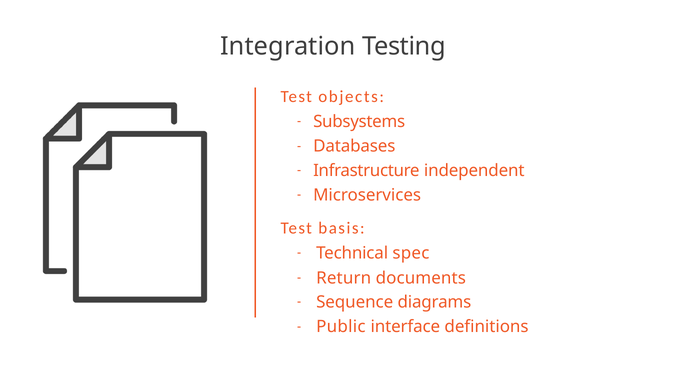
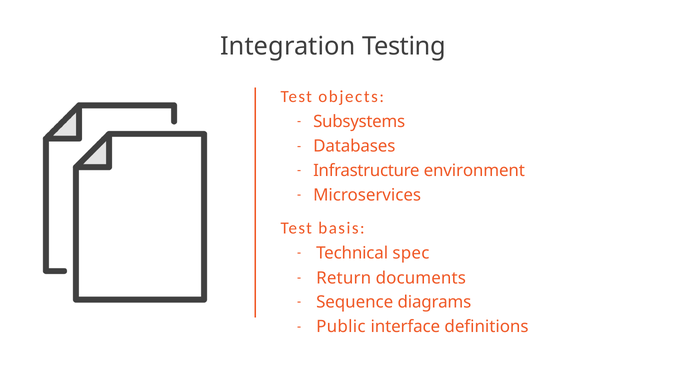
independent: independent -> environment
